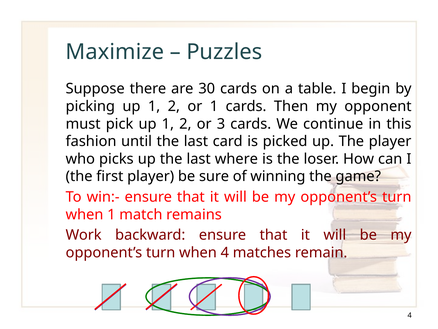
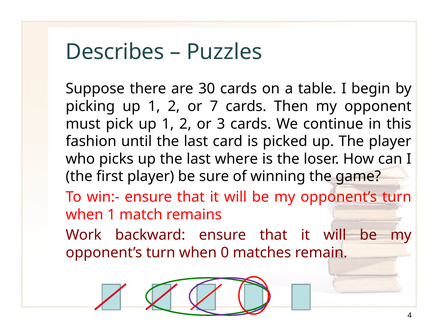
Maximize: Maximize -> Describes
or 1: 1 -> 7
when 4: 4 -> 0
